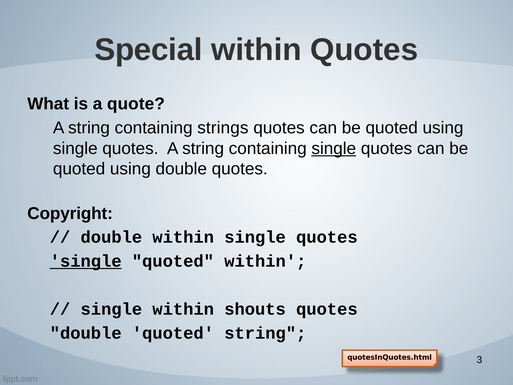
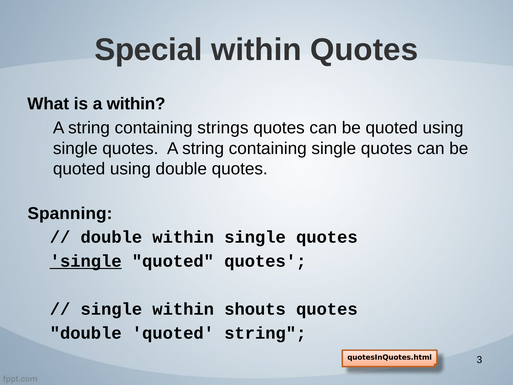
a quote: quote -> within
single at (334, 148) underline: present -> none
Copyright: Copyright -> Spanning
quoted within: within -> quotes
